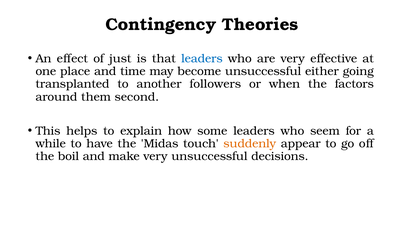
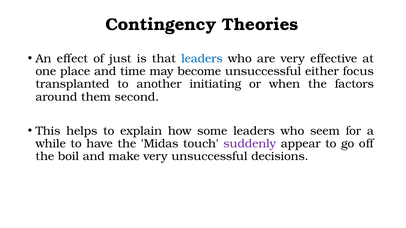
going: going -> focus
followers: followers -> initiating
suddenly colour: orange -> purple
